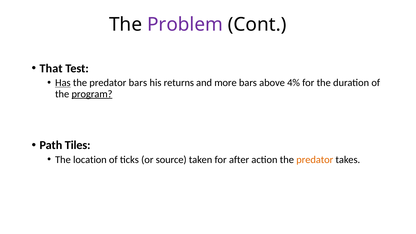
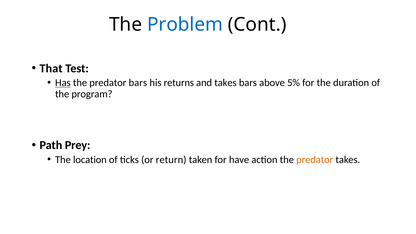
Problem colour: purple -> blue
and more: more -> takes
4%: 4% -> 5%
program underline: present -> none
Tiles: Tiles -> Prey
source: source -> return
after: after -> have
